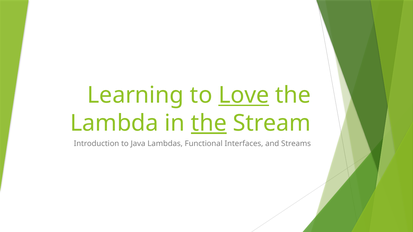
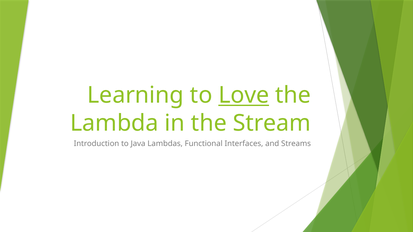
the at (209, 123) underline: present -> none
